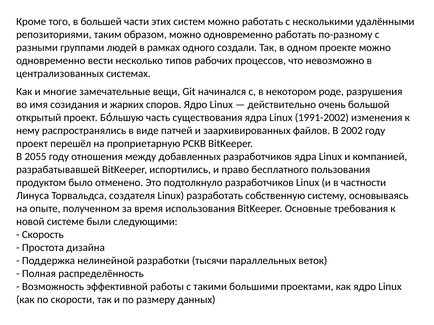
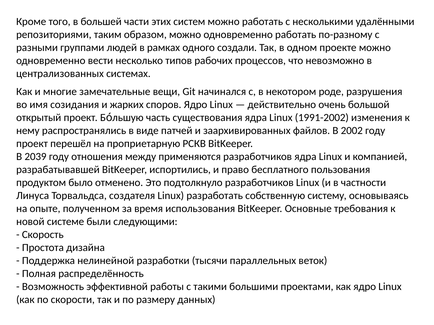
2055: 2055 -> 2039
добавленных: добавленных -> применяются
